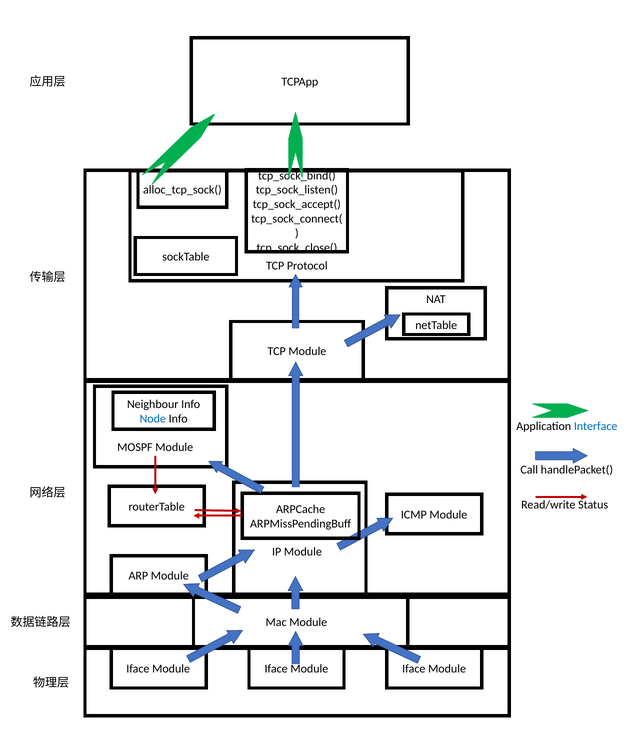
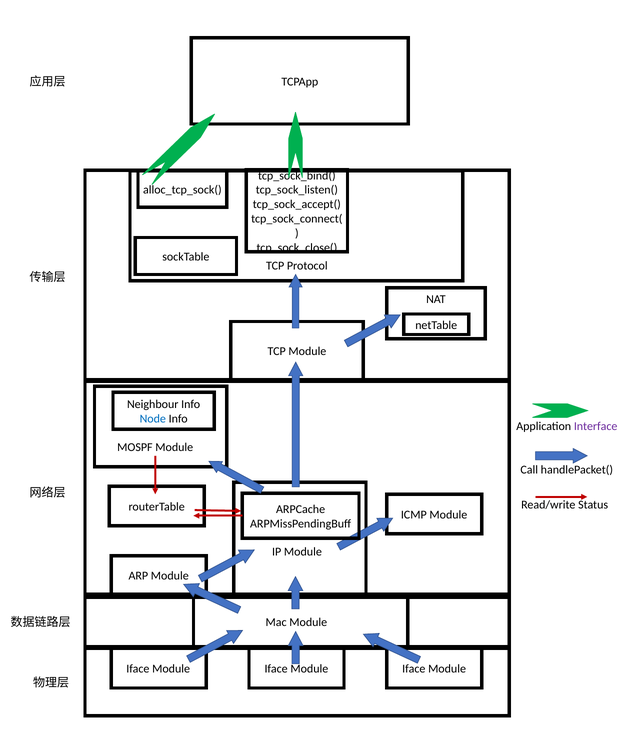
Interface colour: blue -> purple
